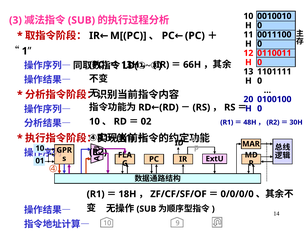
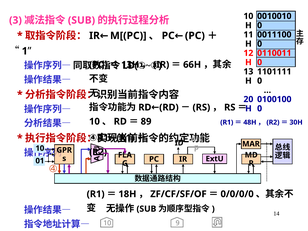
02: 02 -> 89
